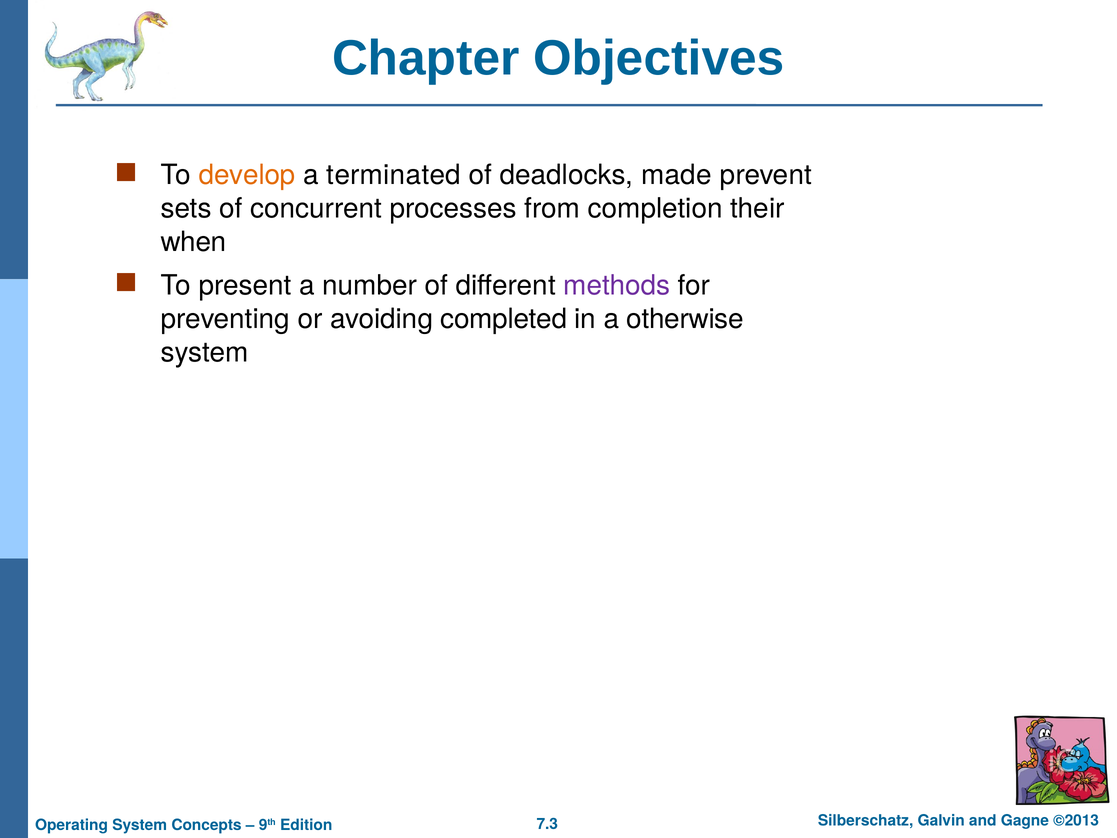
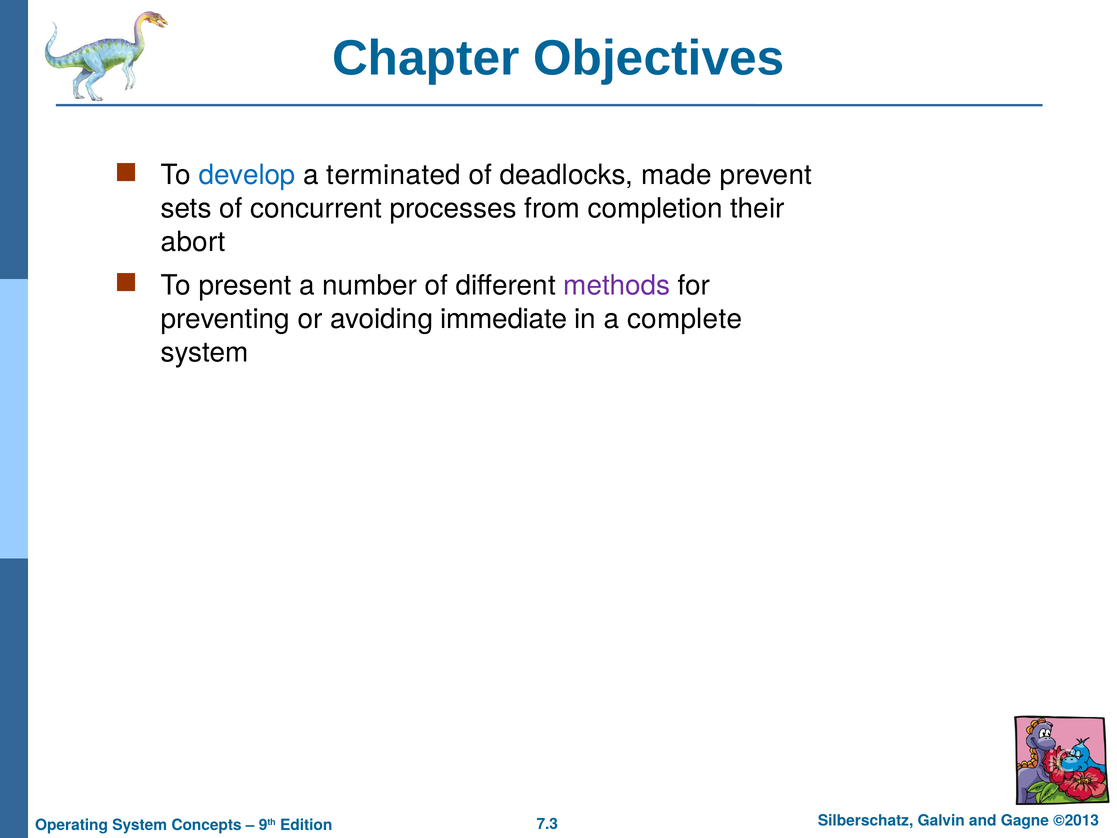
develop colour: orange -> blue
when: when -> abort
completed: completed -> immediate
otherwise: otherwise -> complete
